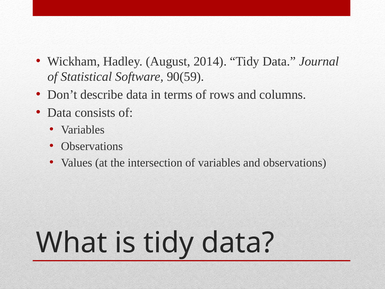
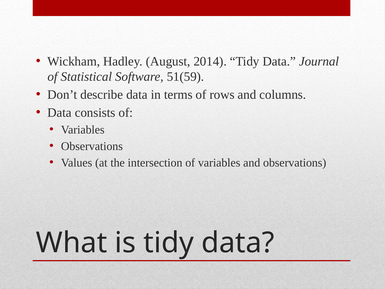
90(59: 90(59 -> 51(59
